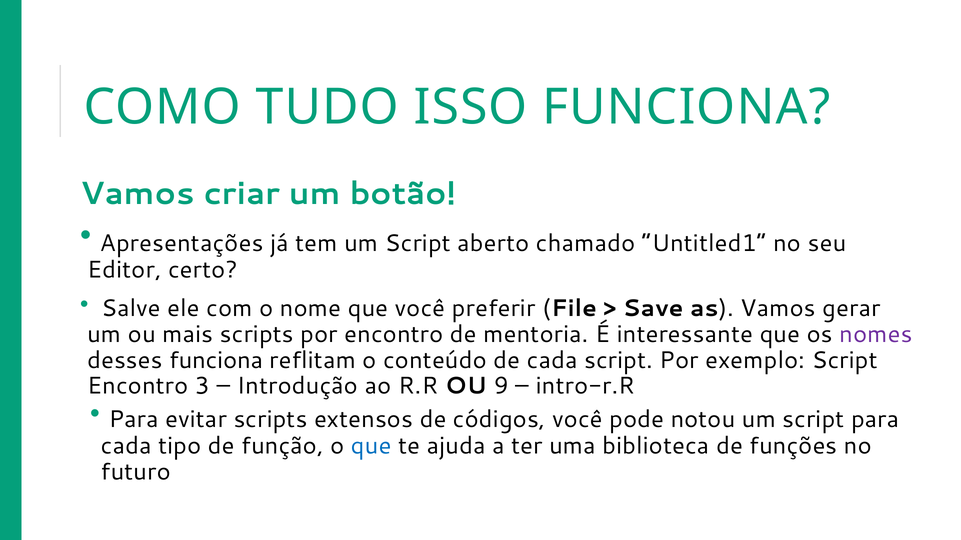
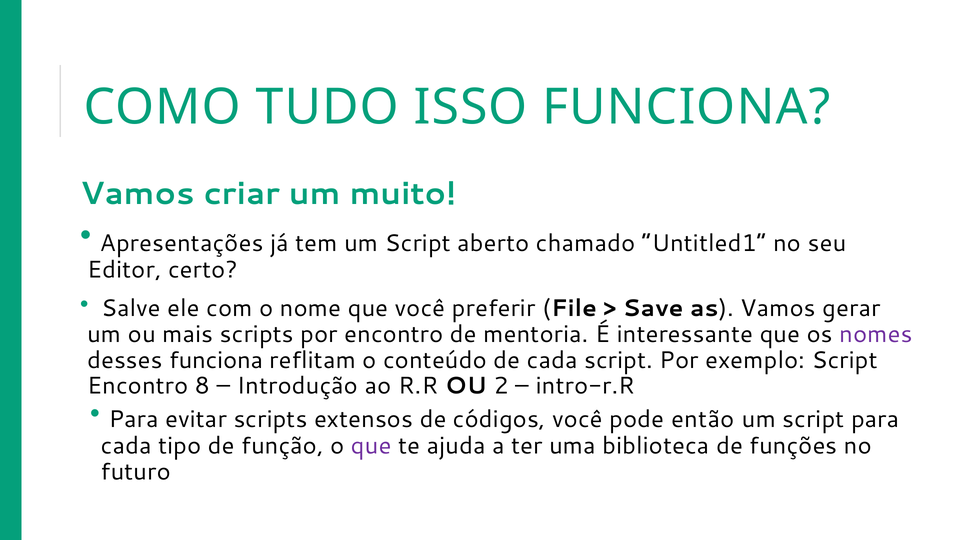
botão: botão -> muito
3: 3 -> 8
9: 9 -> 2
notou: notou -> então
que at (371, 446) colour: blue -> purple
